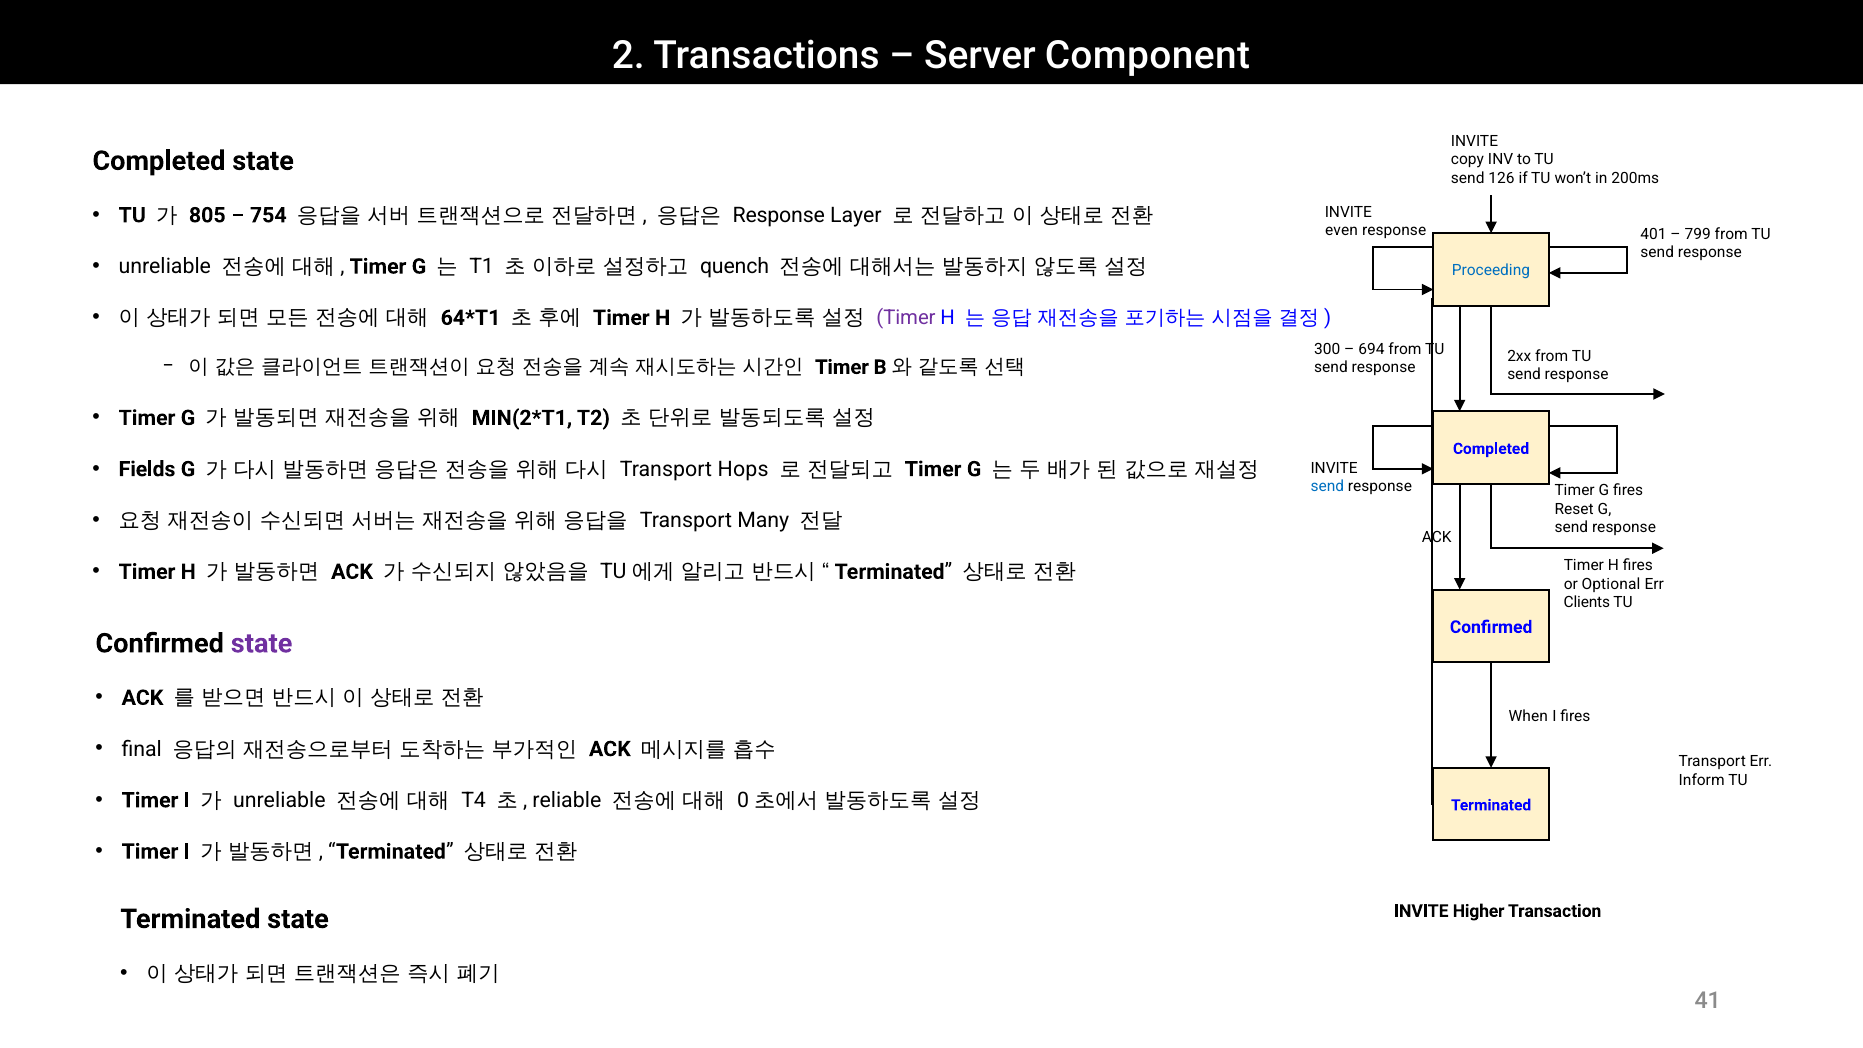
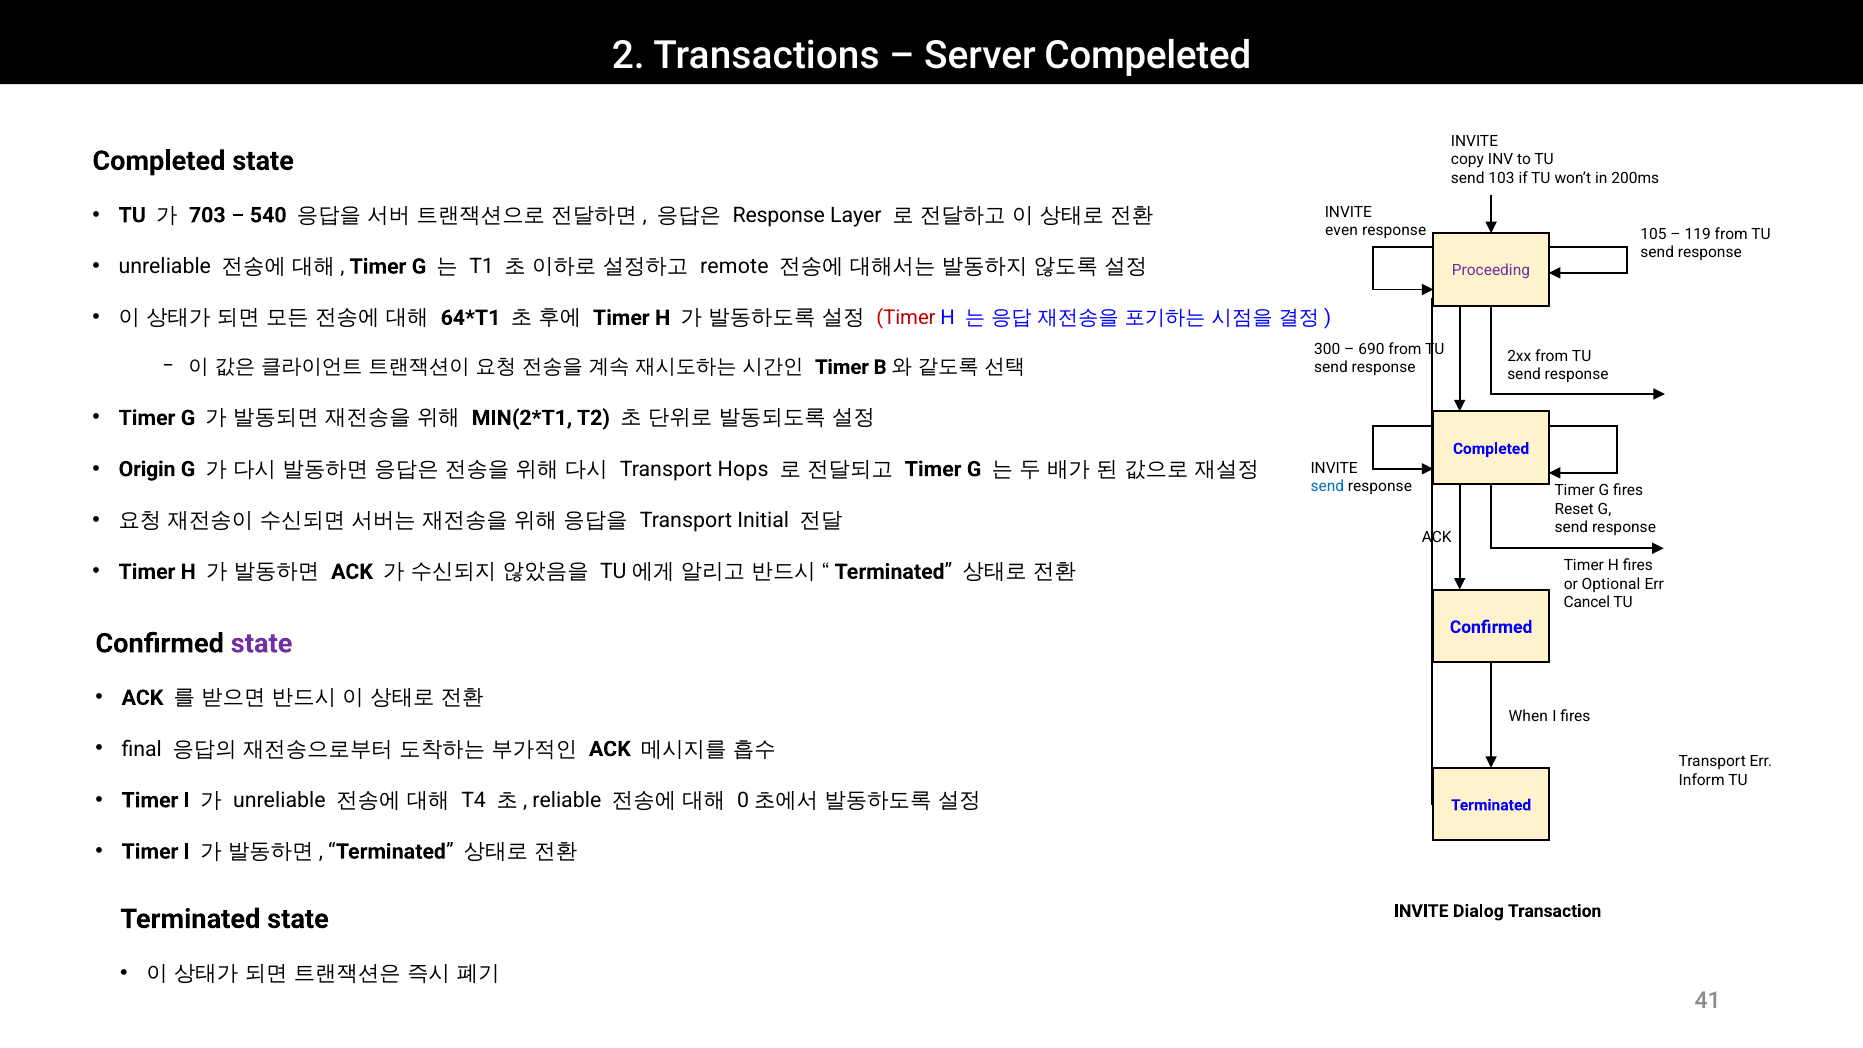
Component: Component -> Compeleted
126: 126 -> 103
805: 805 -> 703
754: 754 -> 540
401: 401 -> 105
799: 799 -> 119
quench: quench -> remote
Proceeding colour: blue -> purple
Timer at (906, 318) colour: purple -> red
694: 694 -> 690
Fields: Fields -> Origin
Many: Many -> Initial
Clients: Clients -> Cancel
Higher: Higher -> Dialog
